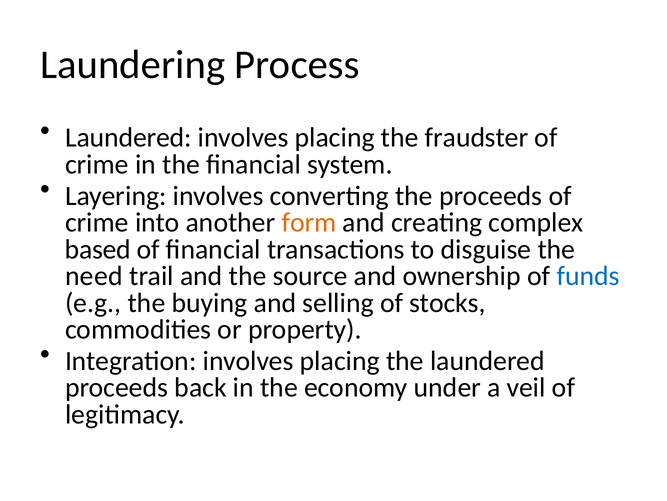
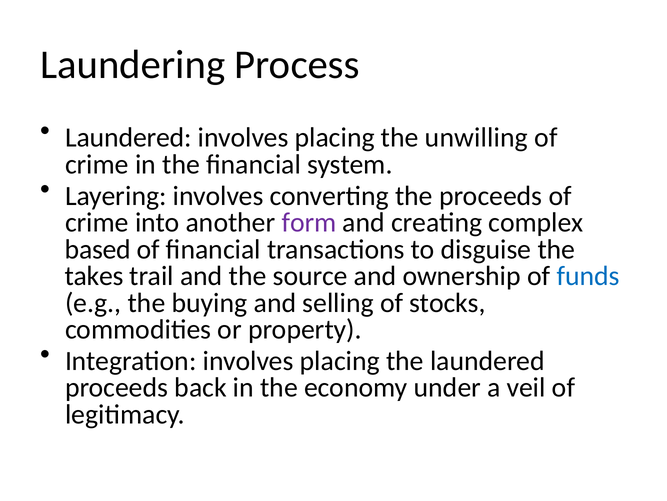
fraudster: fraudster -> unwilling
form colour: orange -> purple
need: need -> takes
